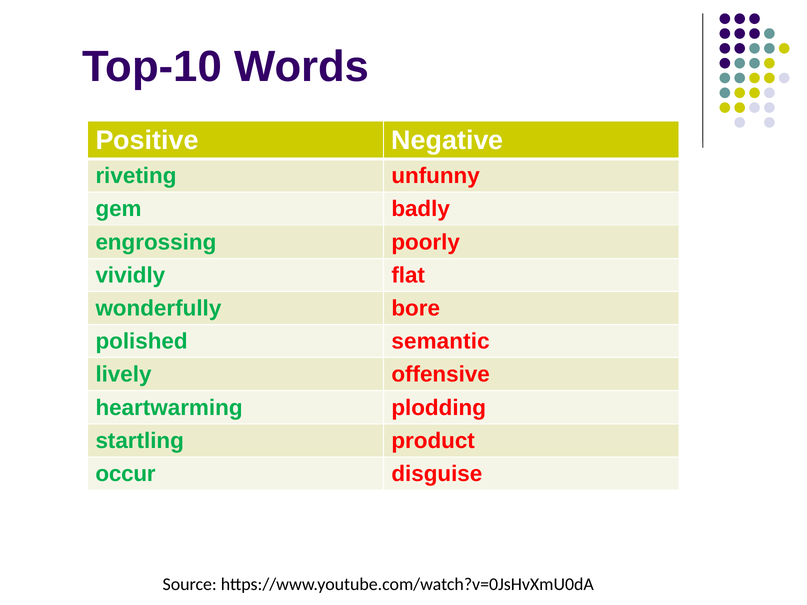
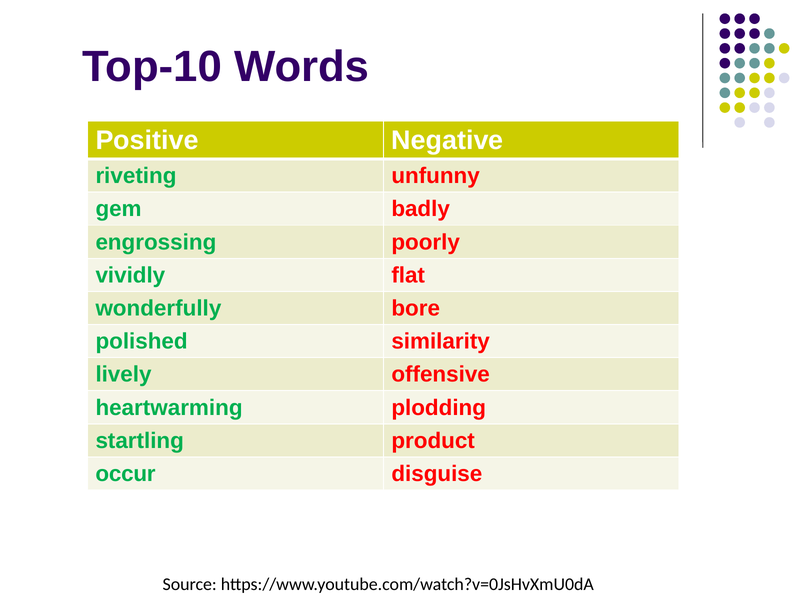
semantic: semantic -> similarity
